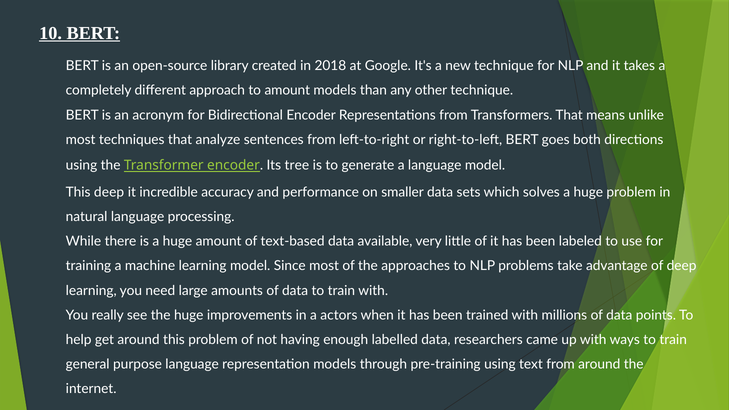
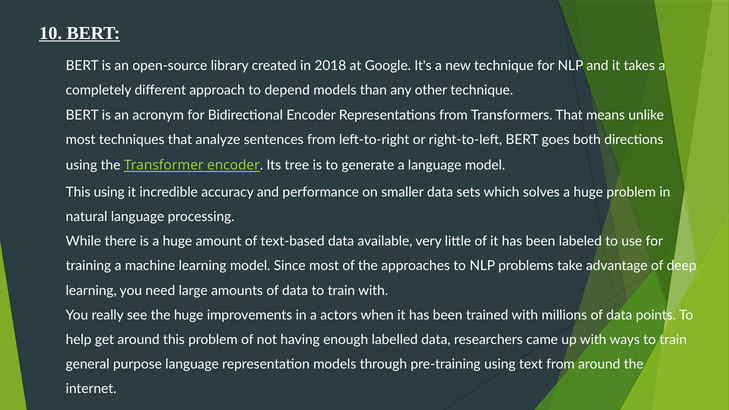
to amount: amount -> depend
This deep: deep -> using
